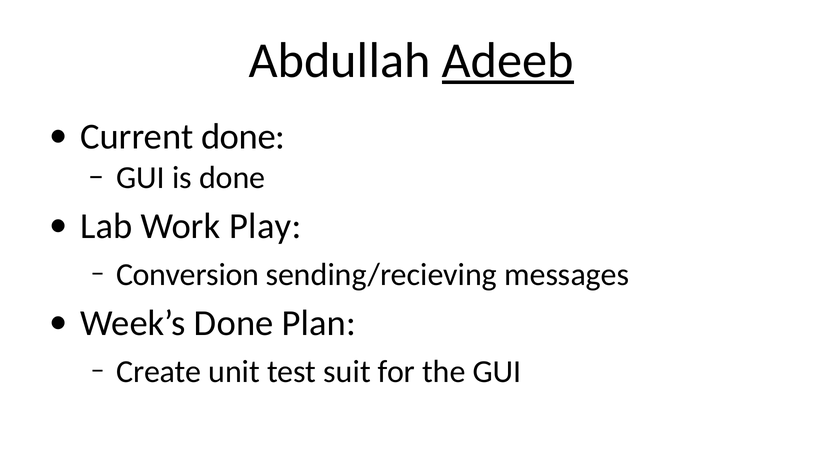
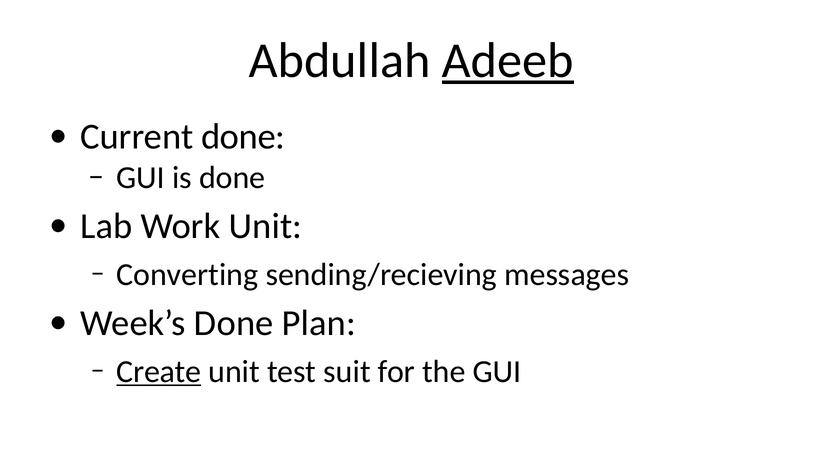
Work Play: Play -> Unit
Conversion: Conversion -> Converting
Create underline: none -> present
